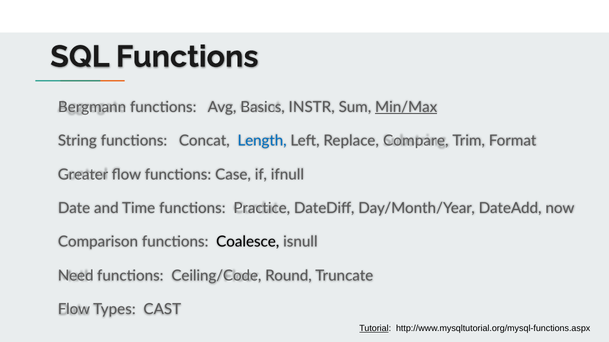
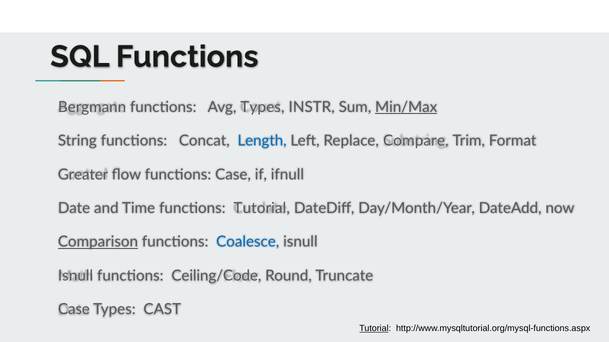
Avg Basics: Basics -> Types
functions Practice: Practice -> Tutorial
Comparison underline: none -> present
Coalesce colour: black -> blue
Need at (76, 276): Need -> Isnull
Flow at (74, 310): Flow -> Case
